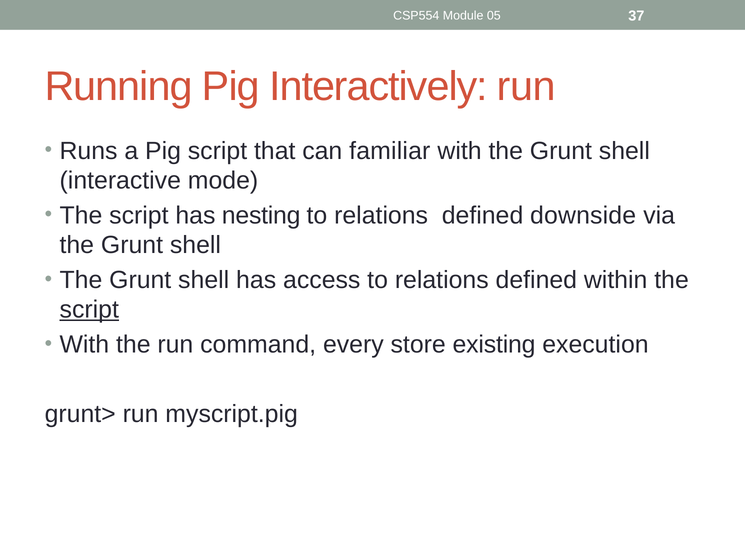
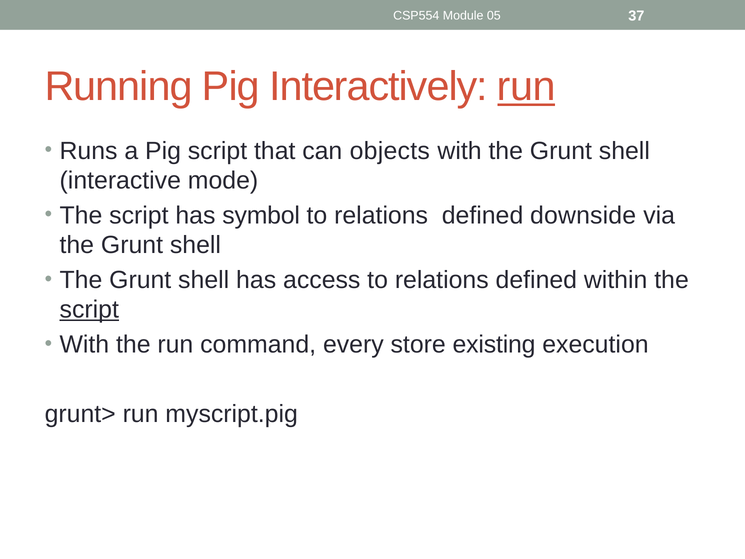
run at (526, 87) underline: none -> present
familiar: familiar -> objects
nesting: nesting -> symbol
